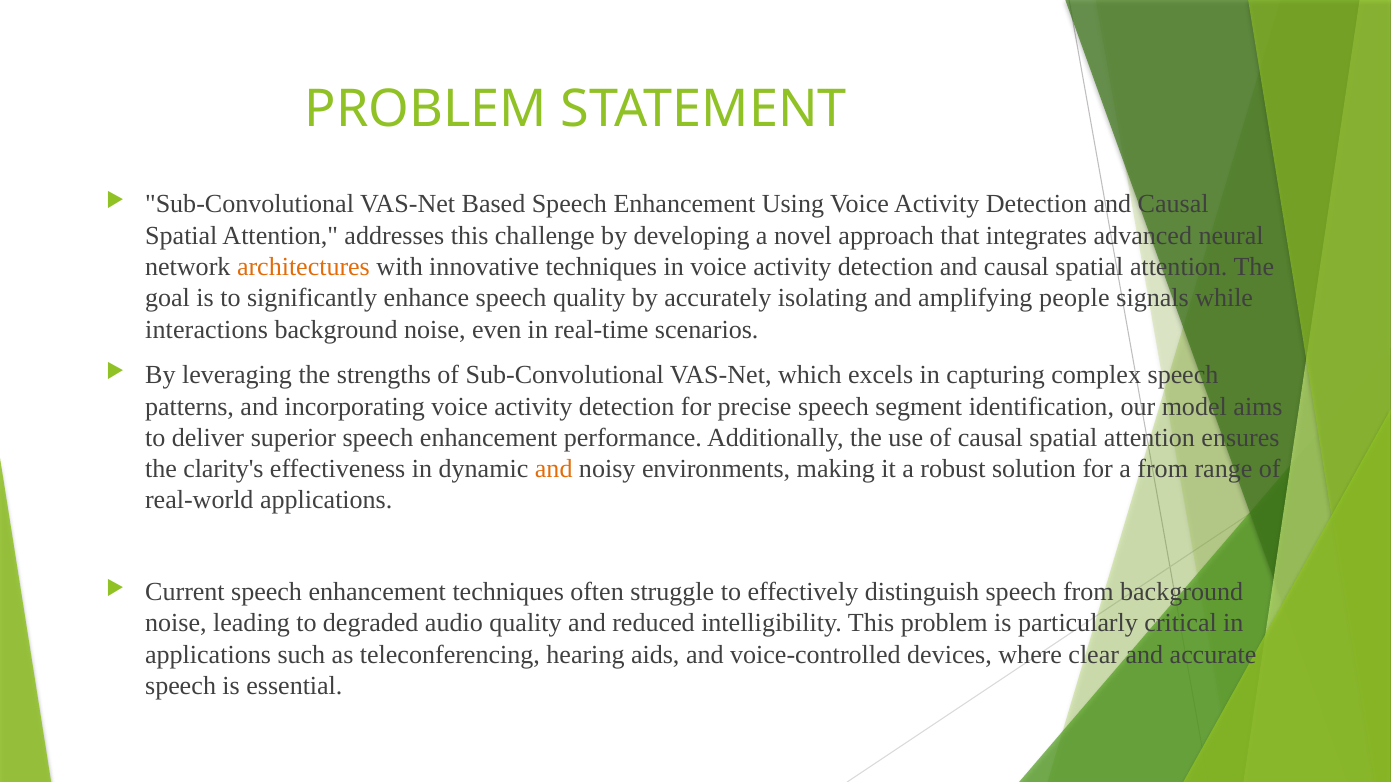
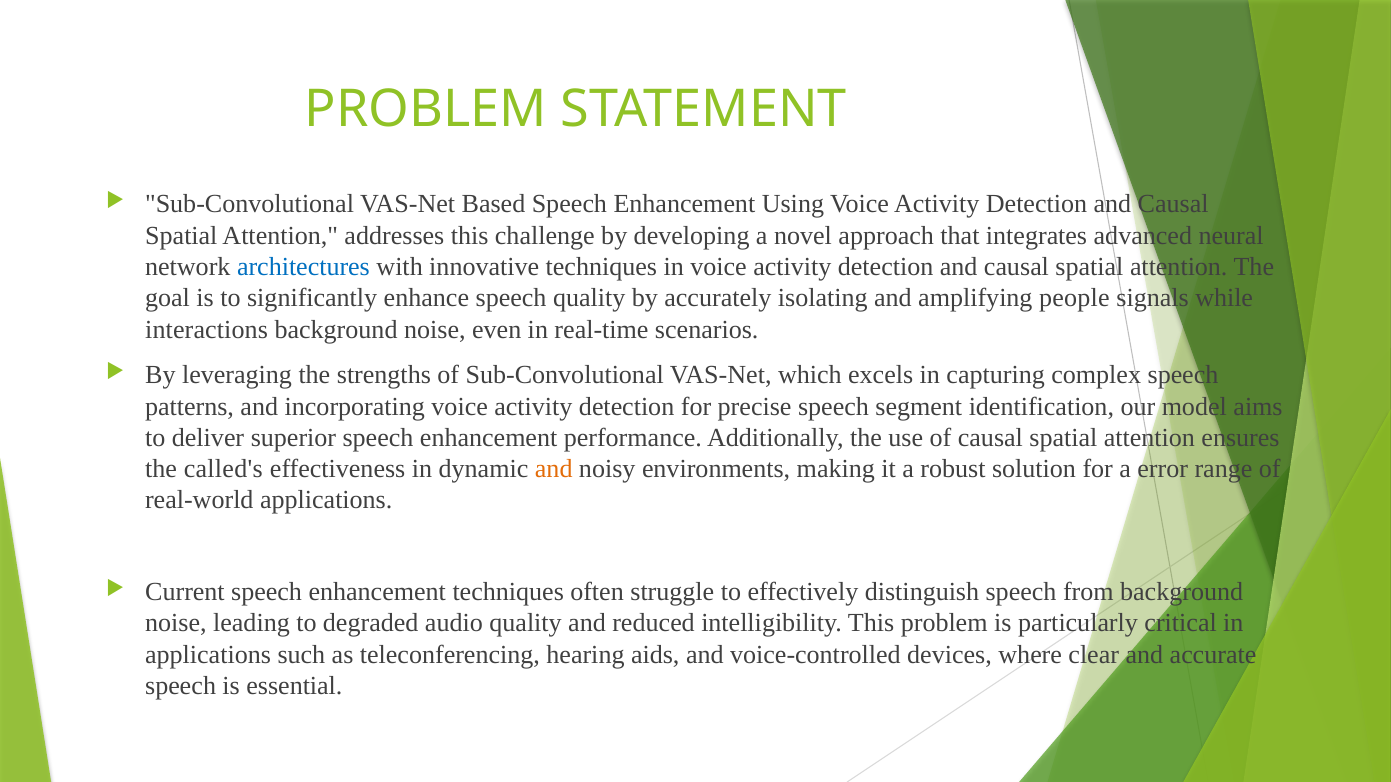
architectures colour: orange -> blue
clarity's: clarity's -> called's
a from: from -> error
